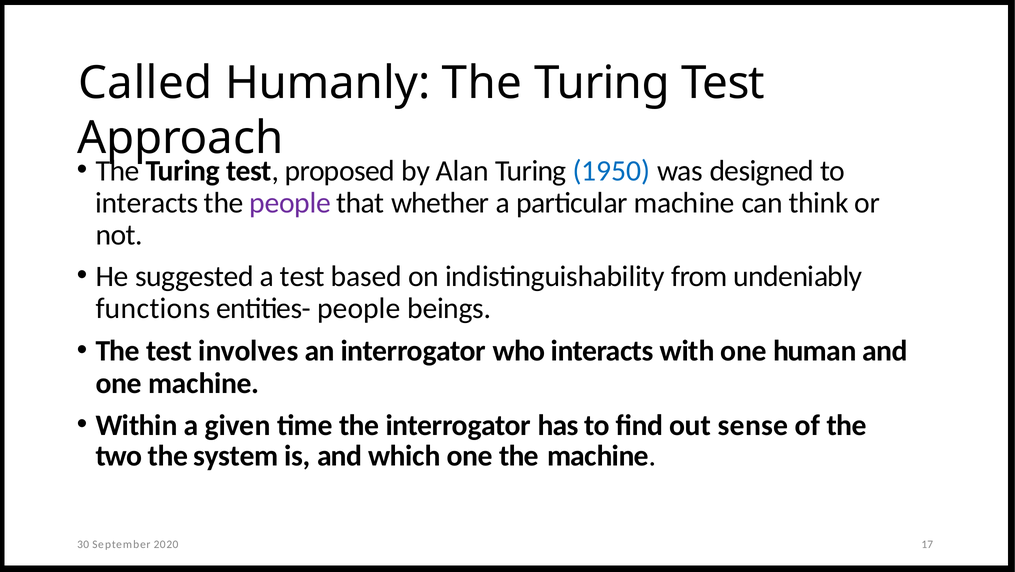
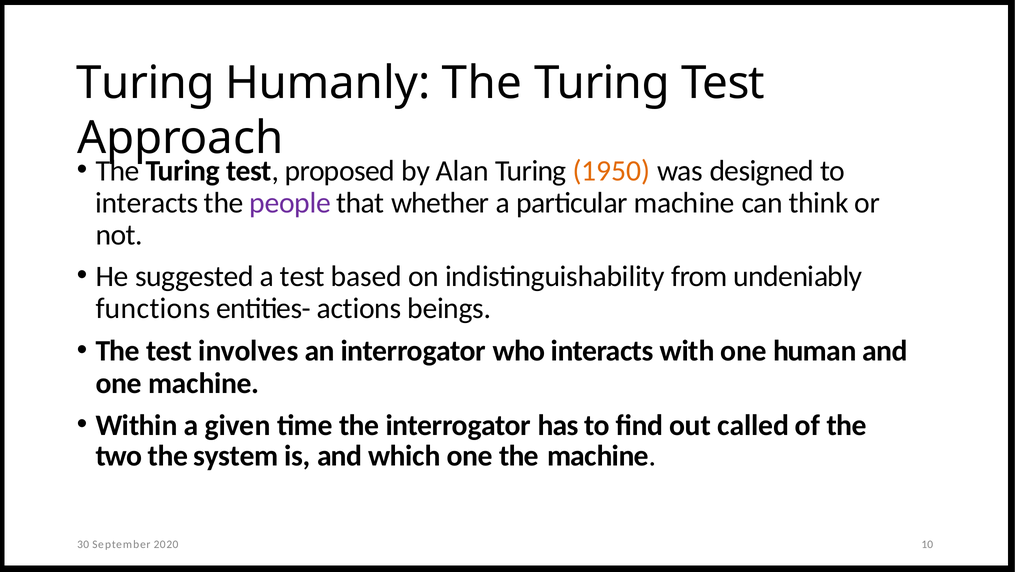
Called at (145, 83): Called -> Turing
1950 colour: blue -> orange
entities- people: people -> actions
sense: sense -> called
17: 17 -> 10
